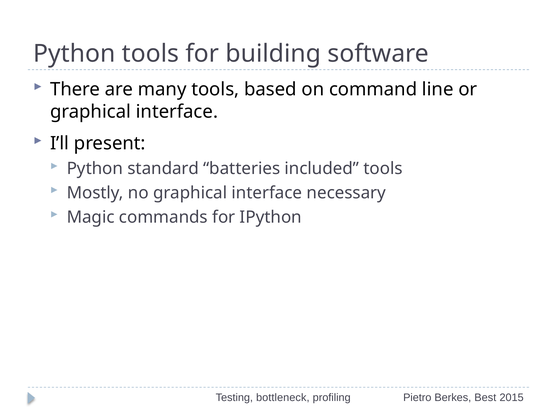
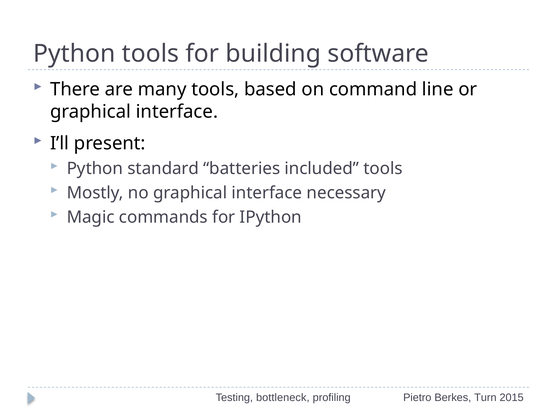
Best: Best -> Turn
